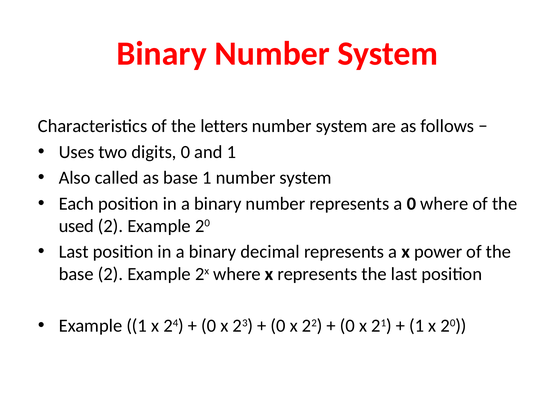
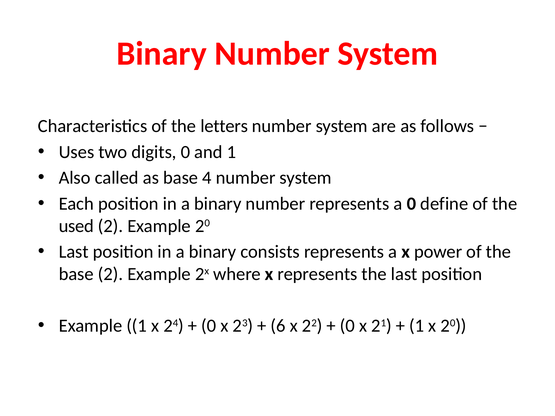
base 1: 1 -> 4
0 where: where -> define
decimal: decimal -> consists
0 at (278, 326): 0 -> 6
